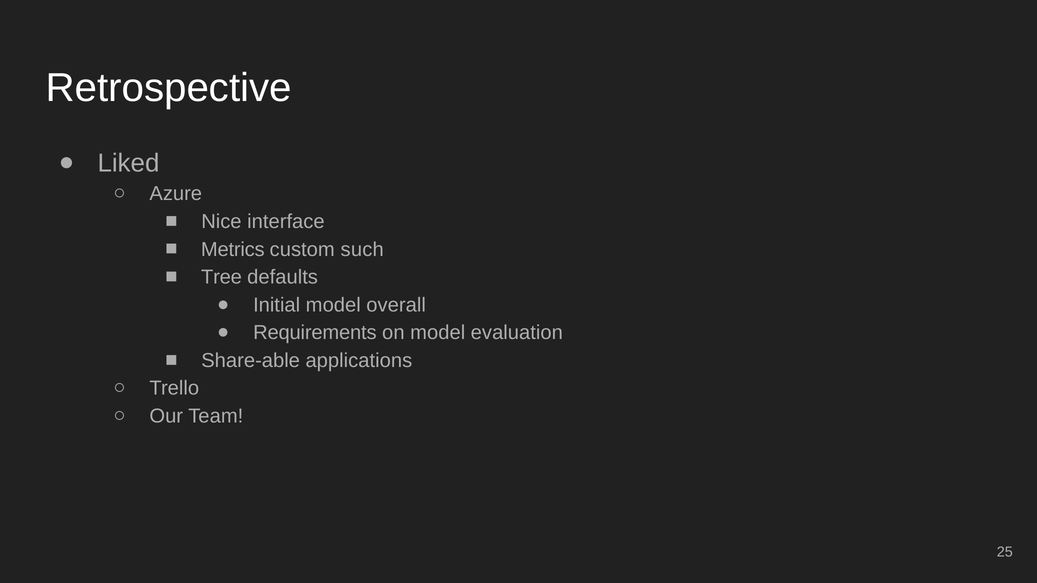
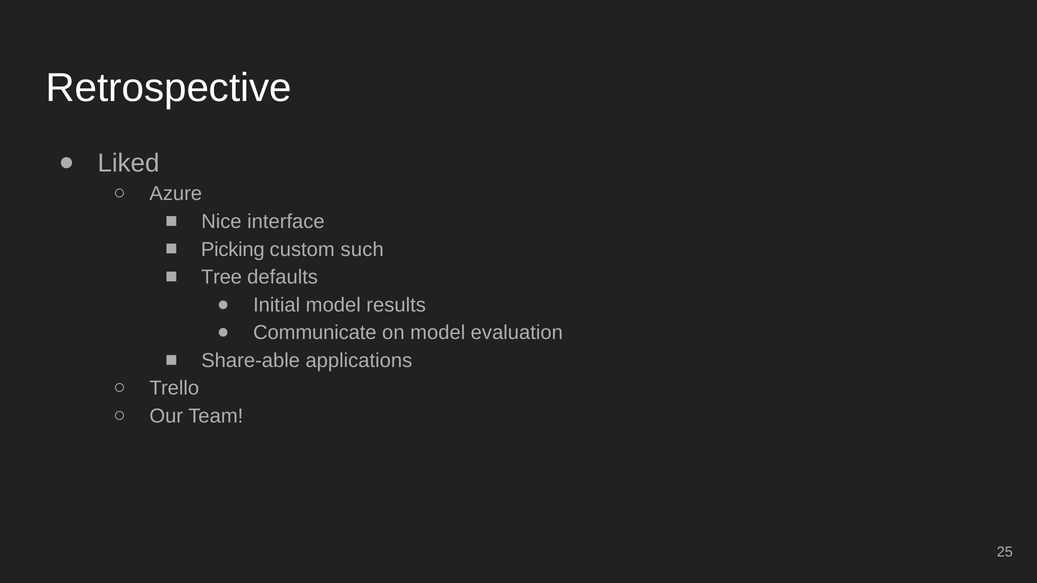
Metrics: Metrics -> Picking
overall: overall -> results
Requirements: Requirements -> Communicate
